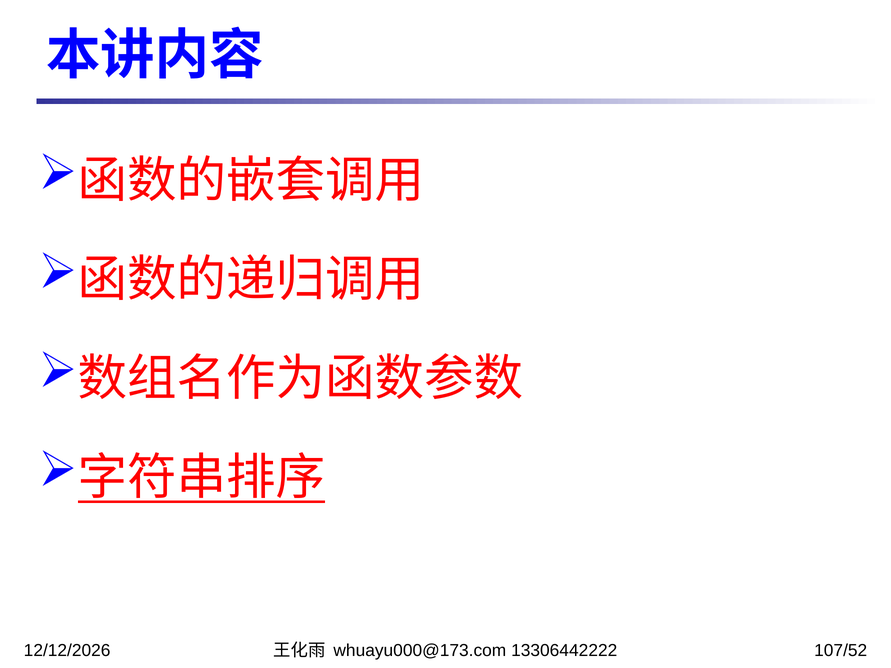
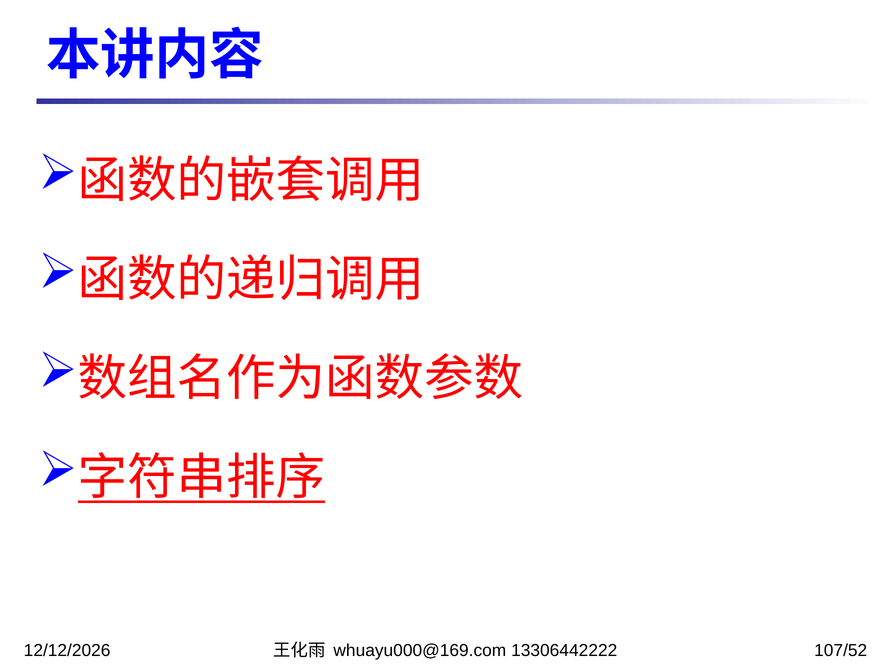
whuayu000@173.com: whuayu000@173.com -> whuayu000@169.com
